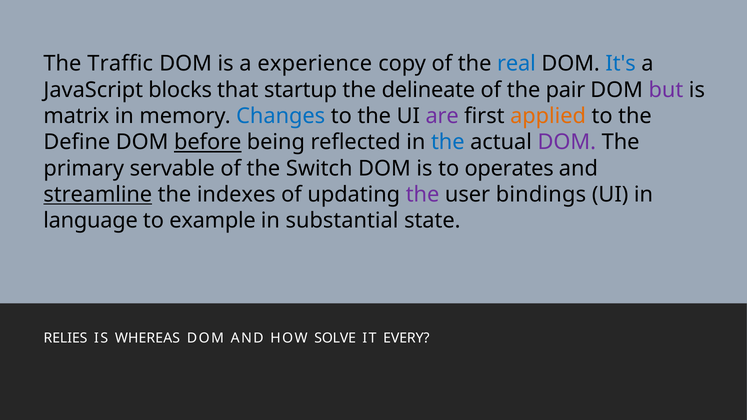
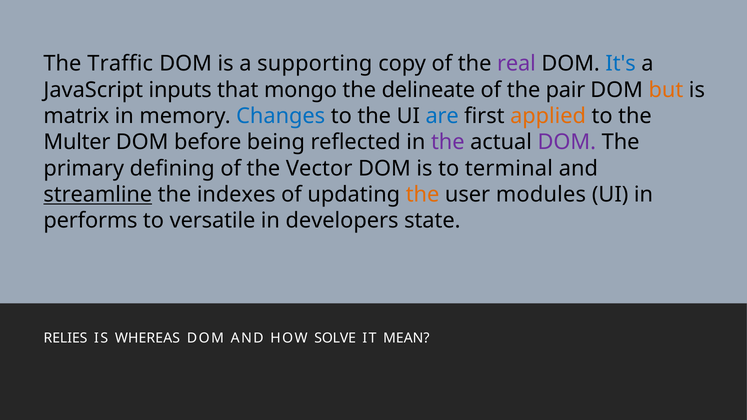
experience: experience -> supporting
real colour: blue -> purple
blocks: blocks -> inputs
startup: startup -> mongo
but colour: purple -> orange
are colour: purple -> blue
Define: Define -> Multer
before underline: present -> none
the at (448, 142) colour: blue -> purple
servable: servable -> defining
Switch: Switch -> Vector
operates: operates -> terminal
the at (423, 195) colour: purple -> orange
bindings: bindings -> modules
language: language -> performs
example: example -> versatile
substantial: substantial -> developers
EVERY: EVERY -> MEAN
